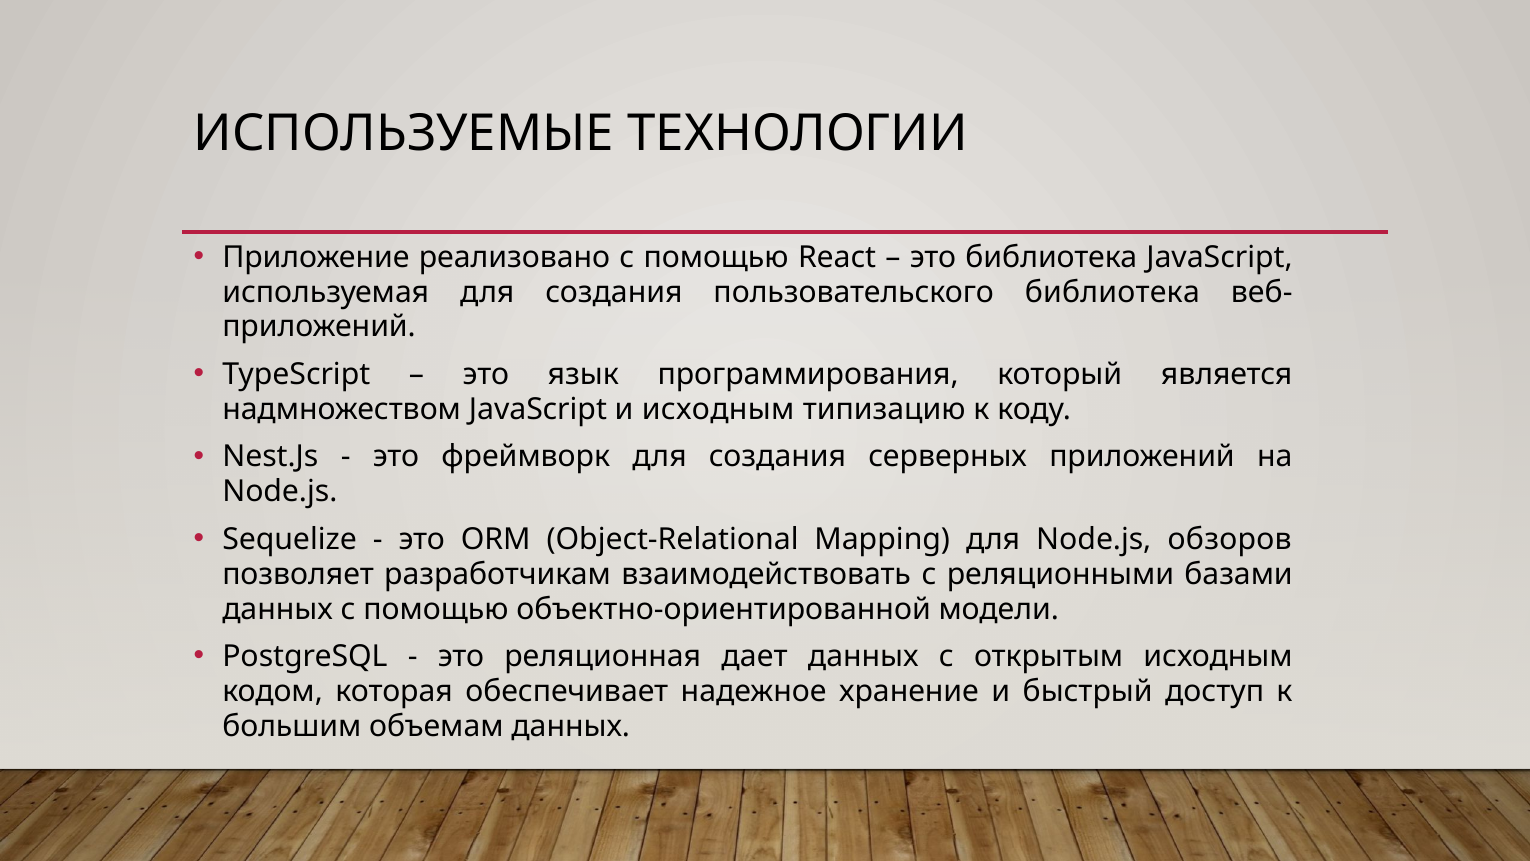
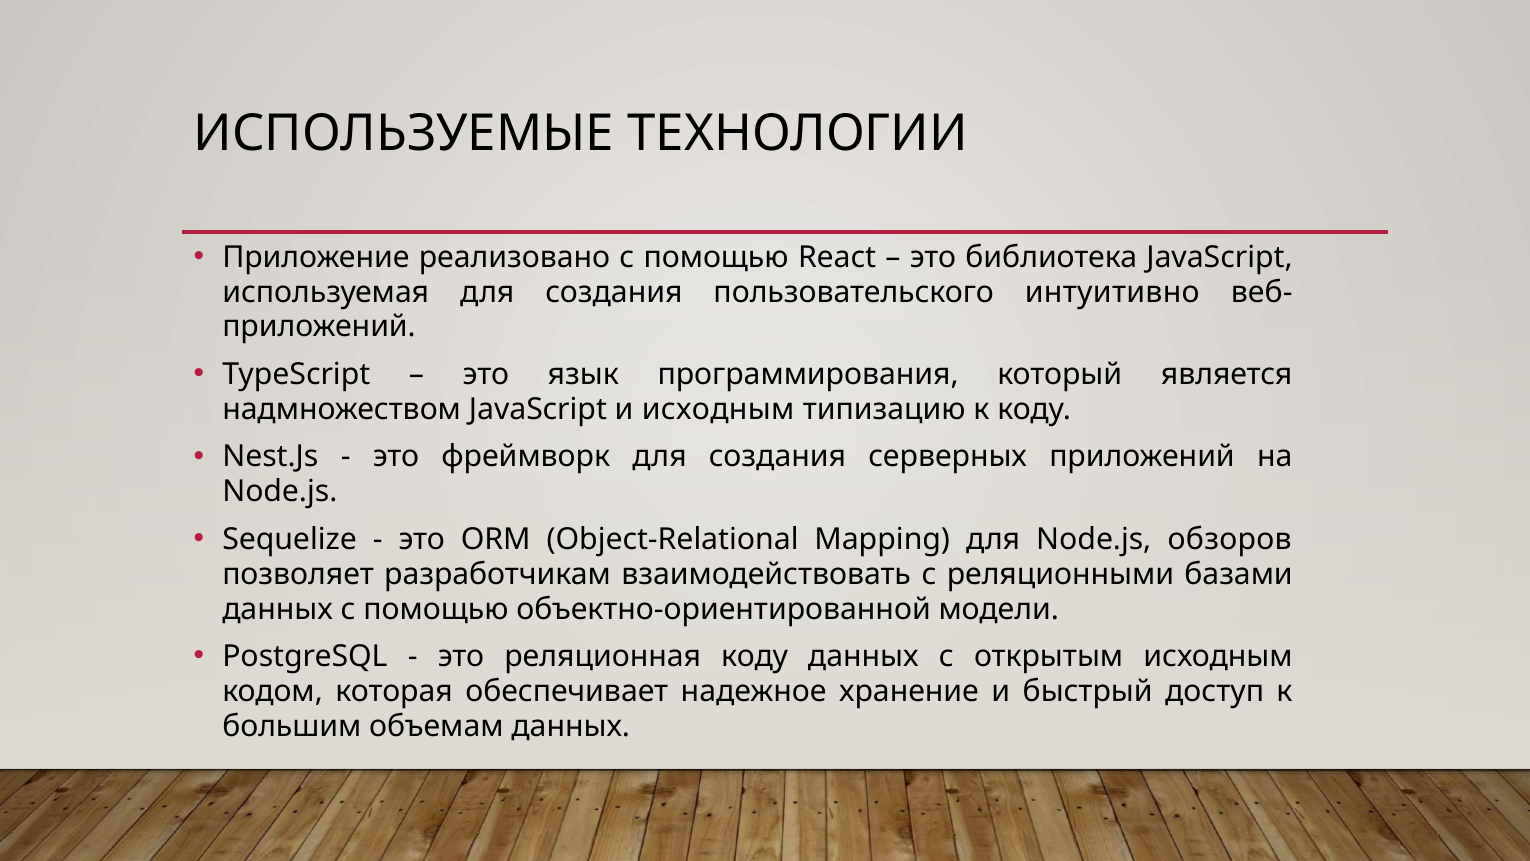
пользовательского библиотека: библиотека -> интуитивно
реляционная дает: дает -> коду
